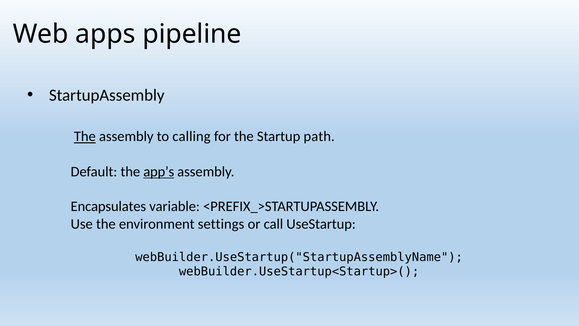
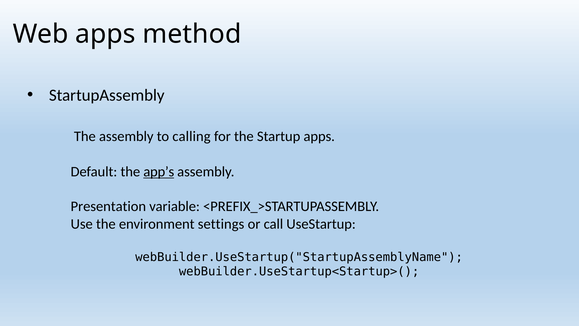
pipeline: pipeline -> method
The at (85, 136) underline: present -> none
Startup path: path -> apps
Encapsulates: Encapsulates -> Presentation
